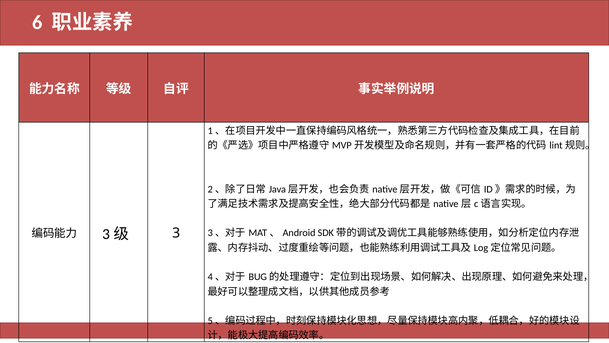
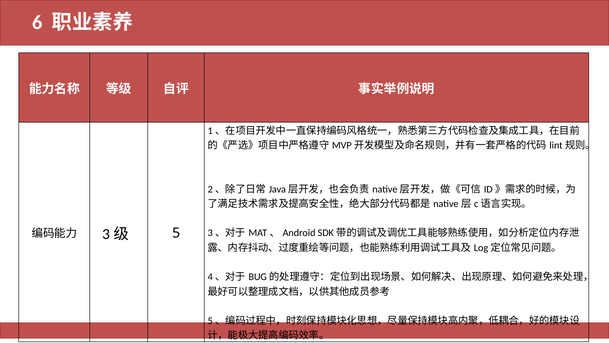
3: 3 -> 5
